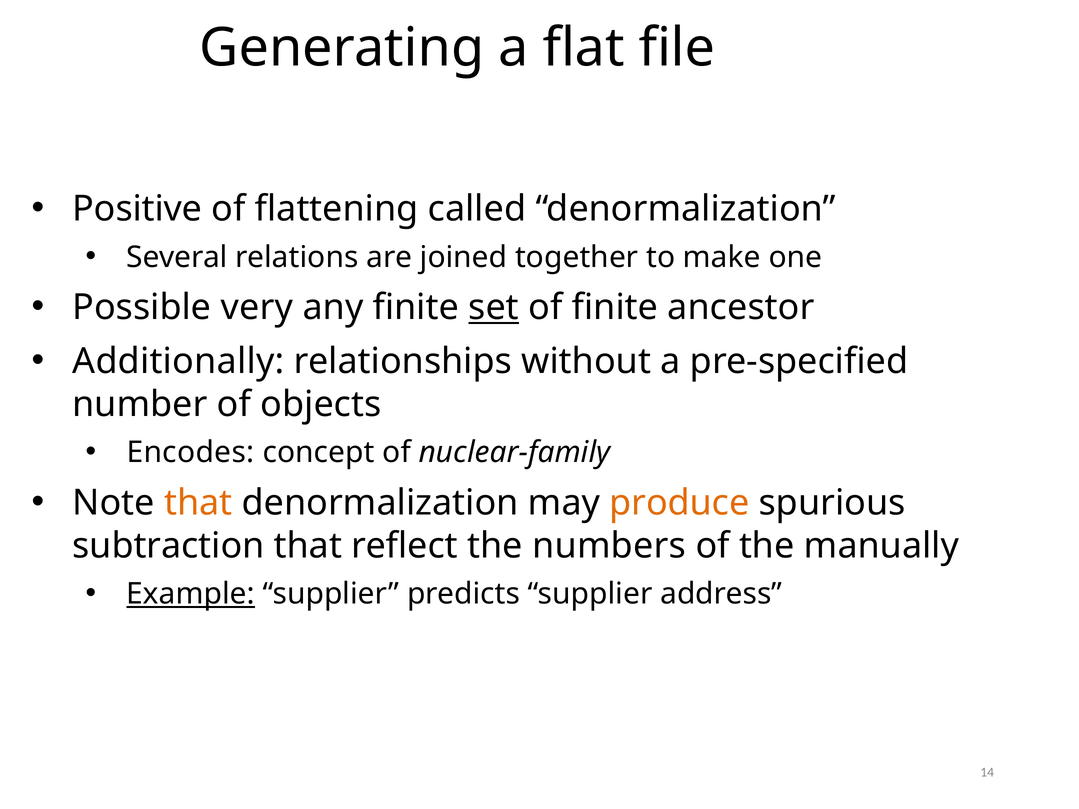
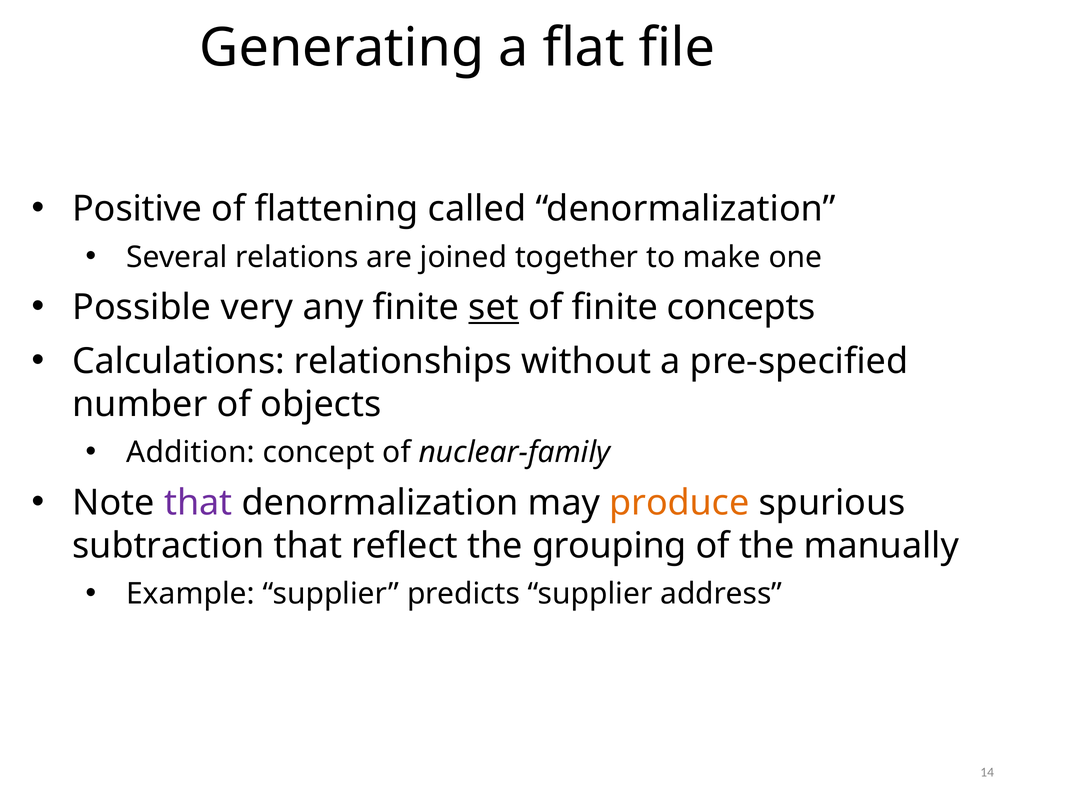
ancestor: ancestor -> concepts
Additionally: Additionally -> Calculations
Encodes: Encodes -> Addition
that at (198, 503) colour: orange -> purple
numbers: numbers -> grouping
Example underline: present -> none
